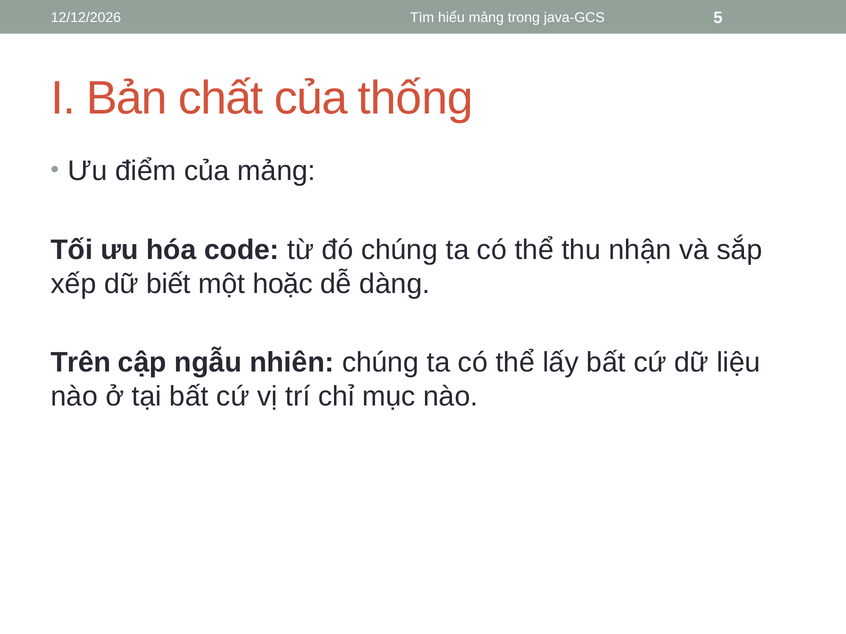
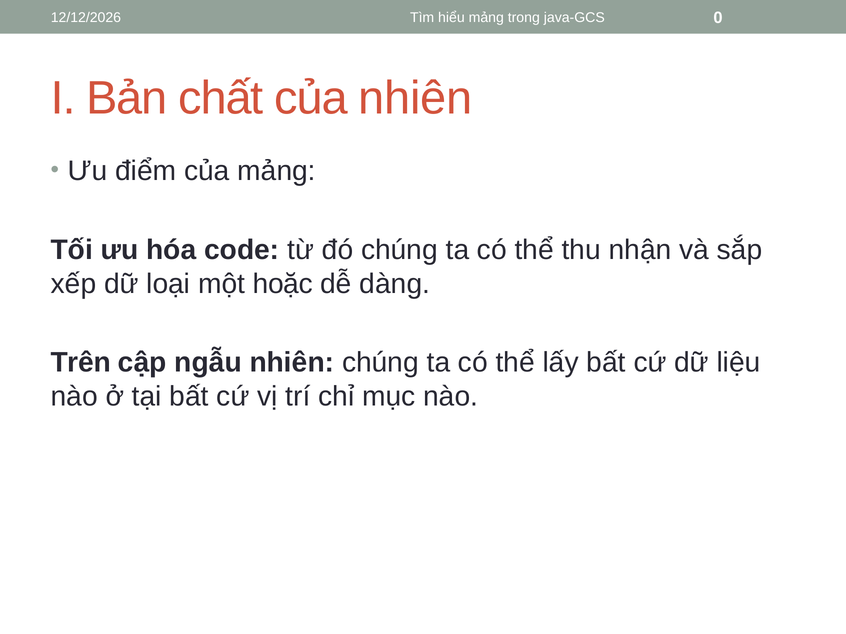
5: 5 -> 0
của thống: thống -> nhiên
biết: biết -> loại
